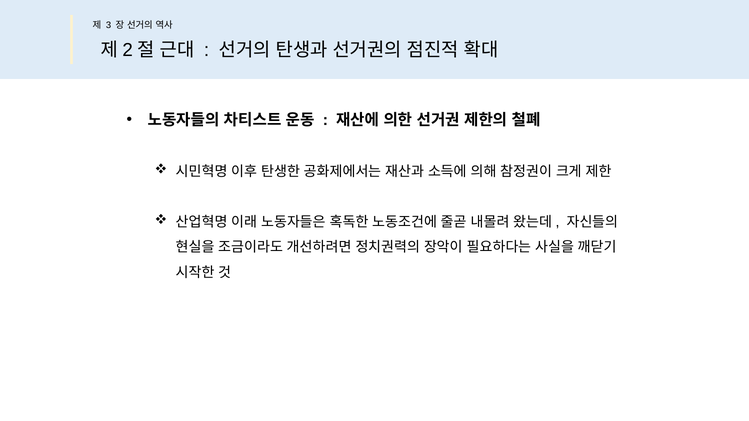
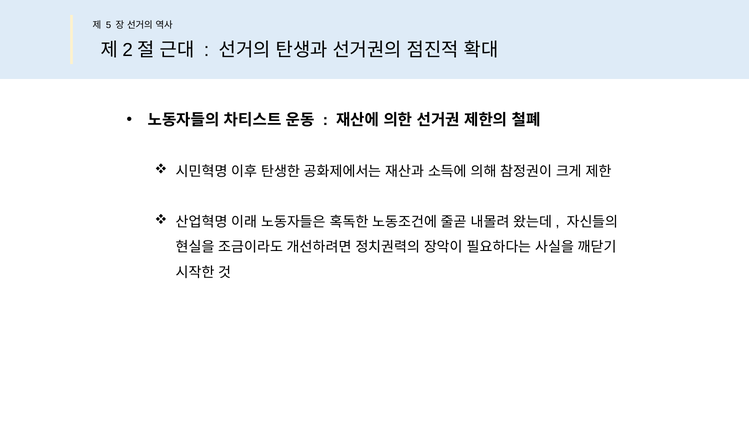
3: 3 -> 5
